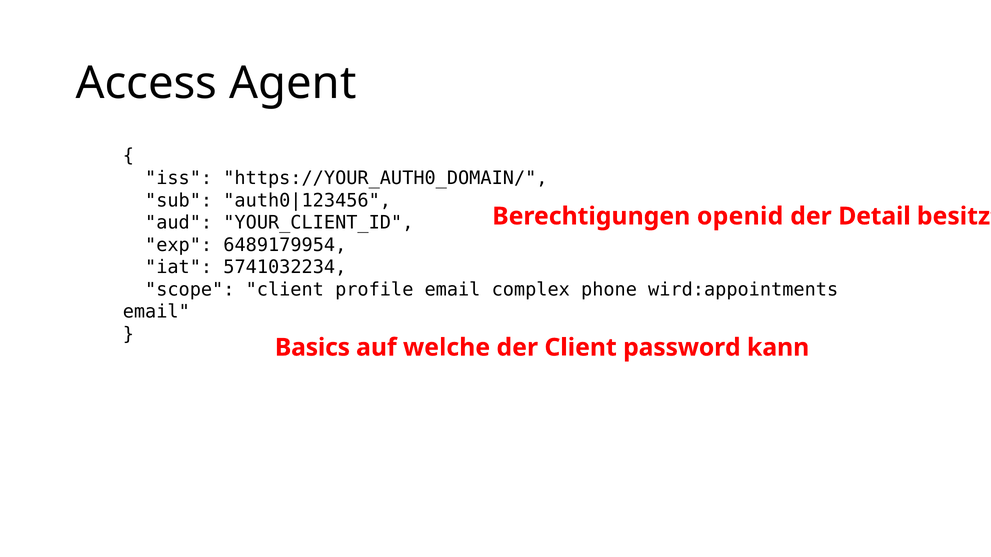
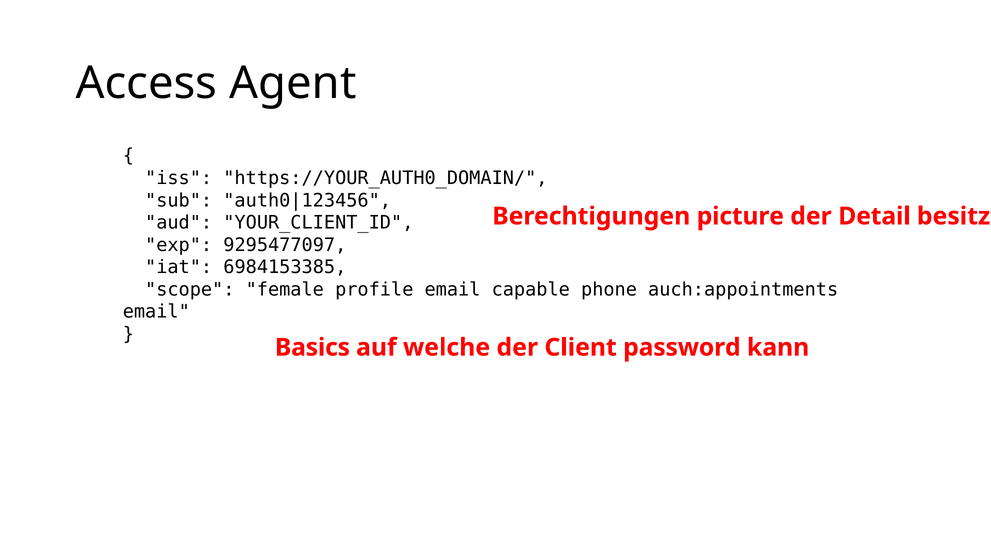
openid: openid -> picture
6489179954: 6489179954 -> 9295477097
5741032234: 5741032234 -> 6984153385
scope client: client -> female
complex: complex -> capable
wird:appointments: wird:appointments -> auch:appointments
